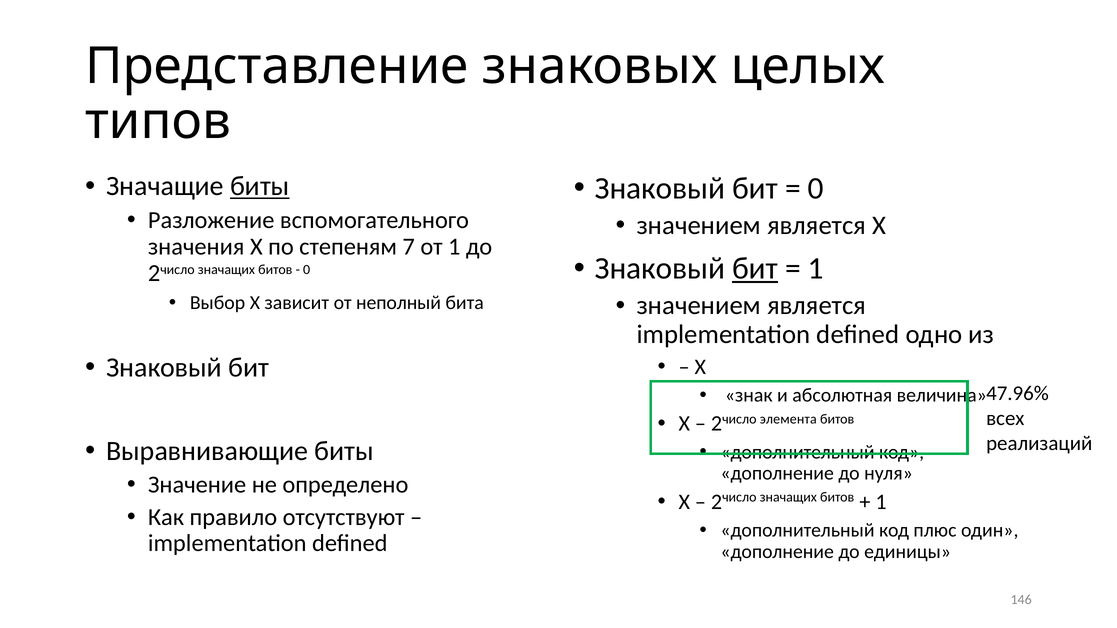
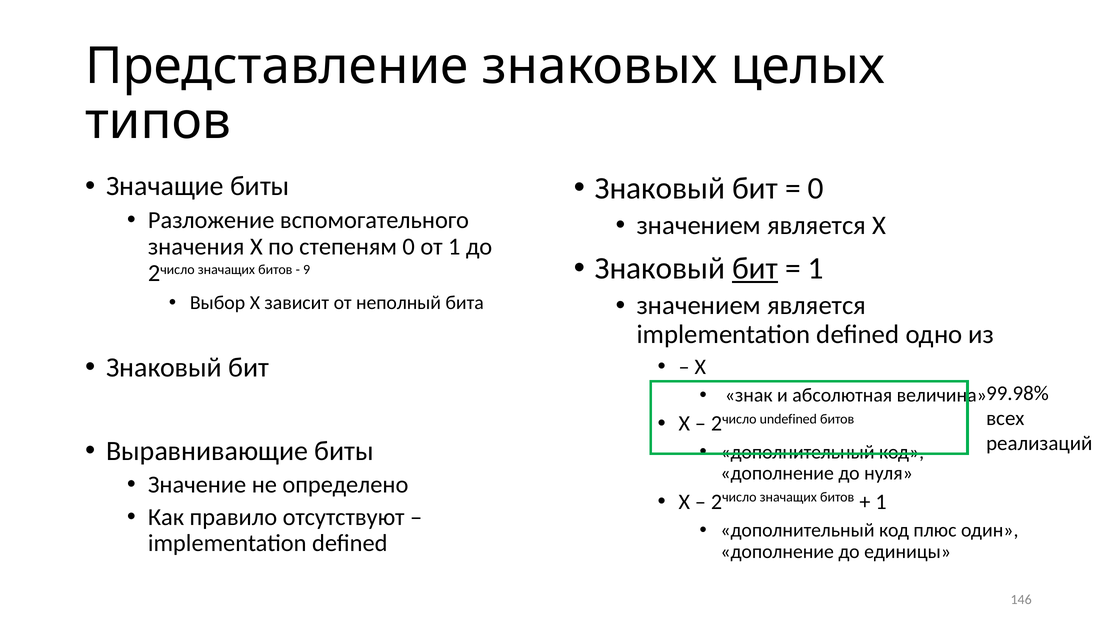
биты at (260, 186) underline: present -> none
степеням 7: 7 -> 0
0 at (307, 270): 0 -> 9
47.96%: 47.96% -> 99.98%
элемента: элемента -> undefined
